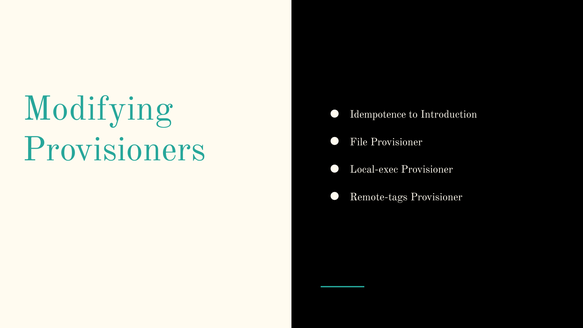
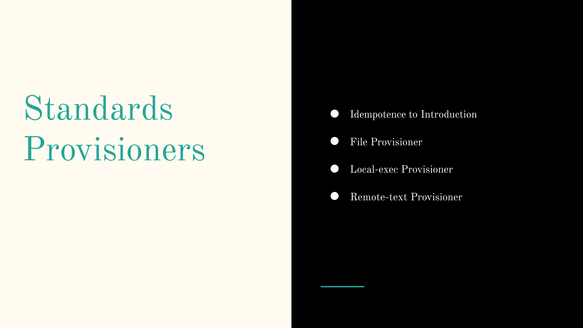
Modifying: Modifying -> Standards
Remote-tags: Remote-tags -> Remote-text
